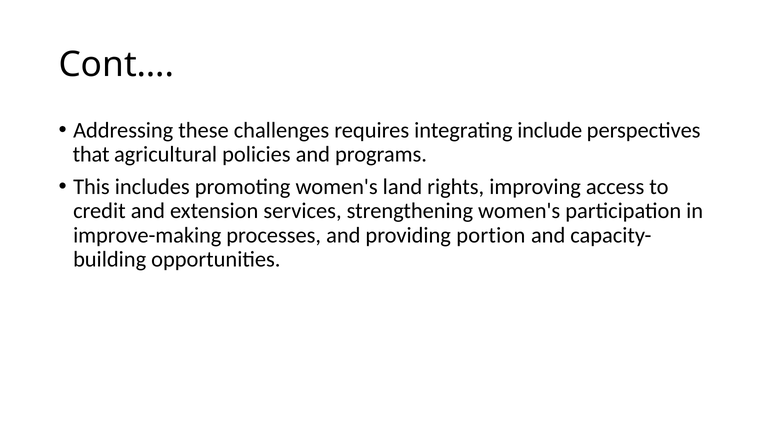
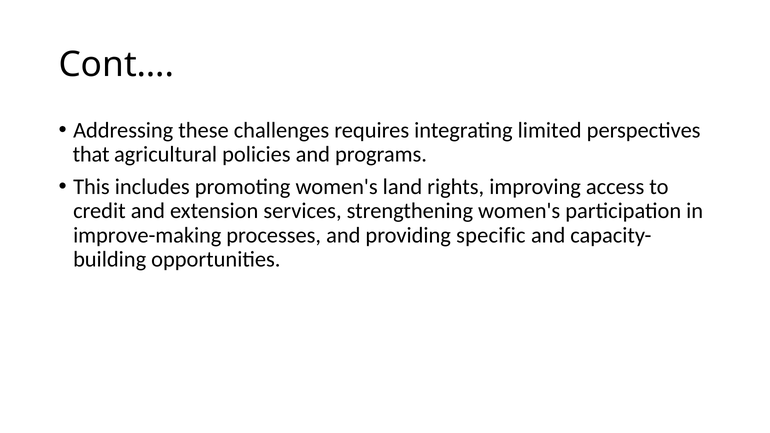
include: include -> limited
portion: portion -> specific
